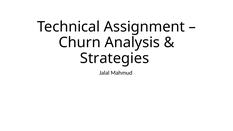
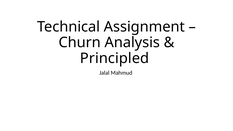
Strategies: Strategies -> Principled
